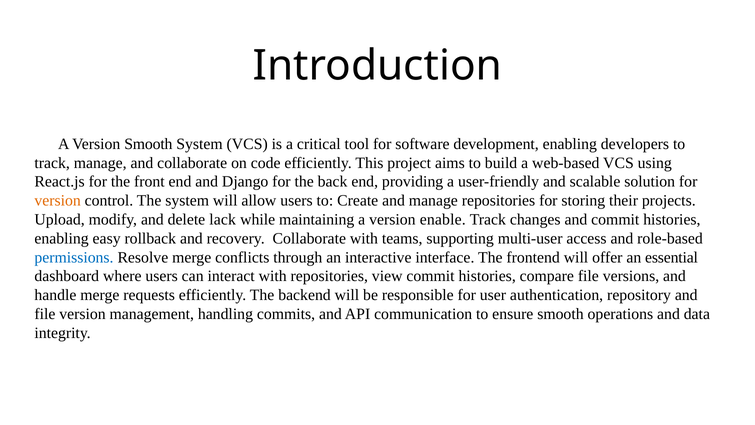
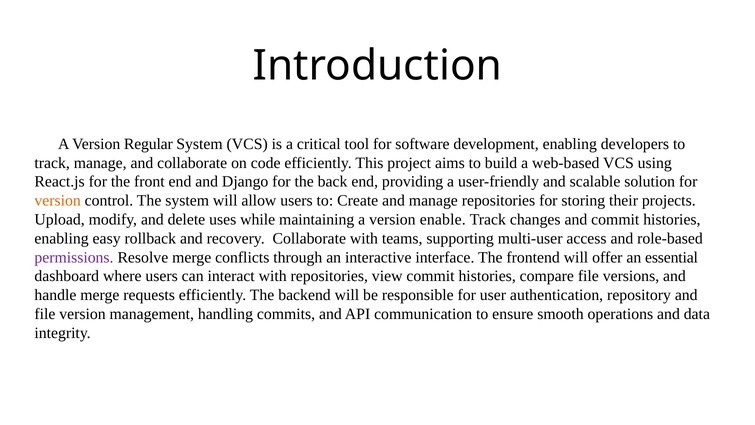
Version Smooth: Smooth -> Regular
lack: lack -> uses
permissions colour: blue -> purple
